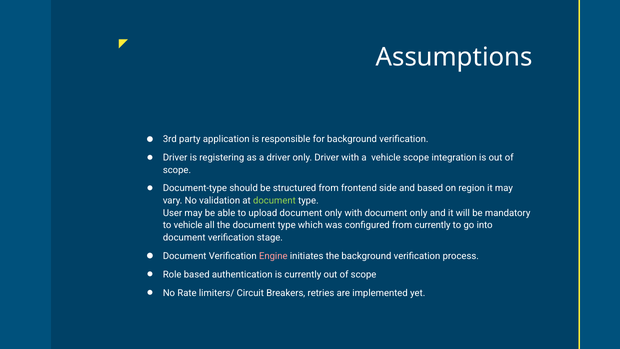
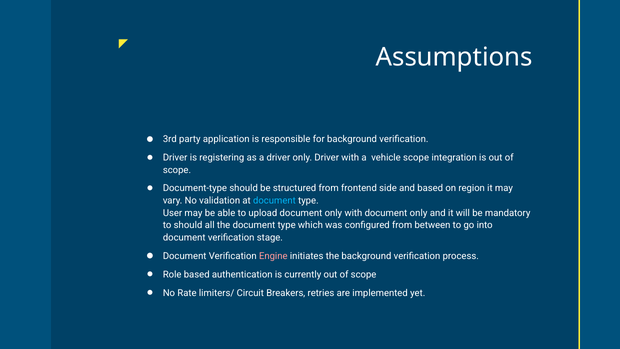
document at (274, 200) colour: light green -> light blue
to vehicle: vehicle -> should
from currently: currently -> between
